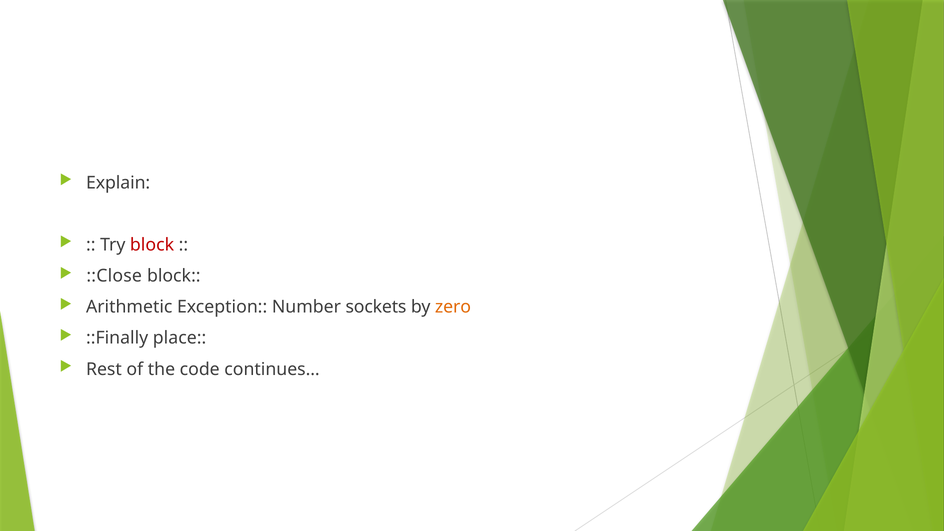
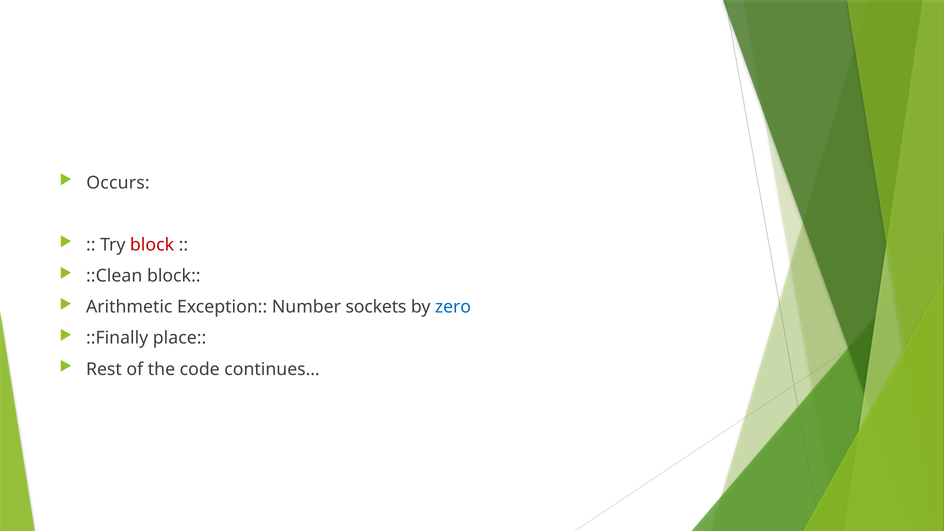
Explain: Explain -> Occurs
::Close: ::Close -> ::Clean
zero colour: orange -> blue
